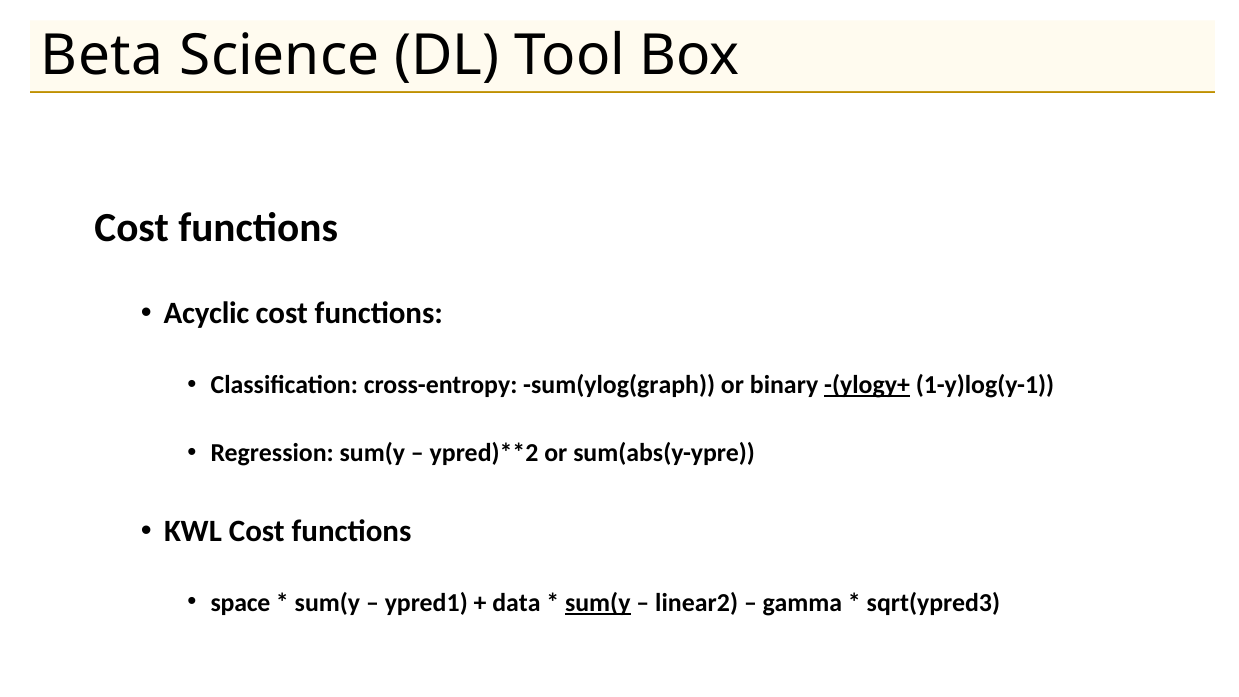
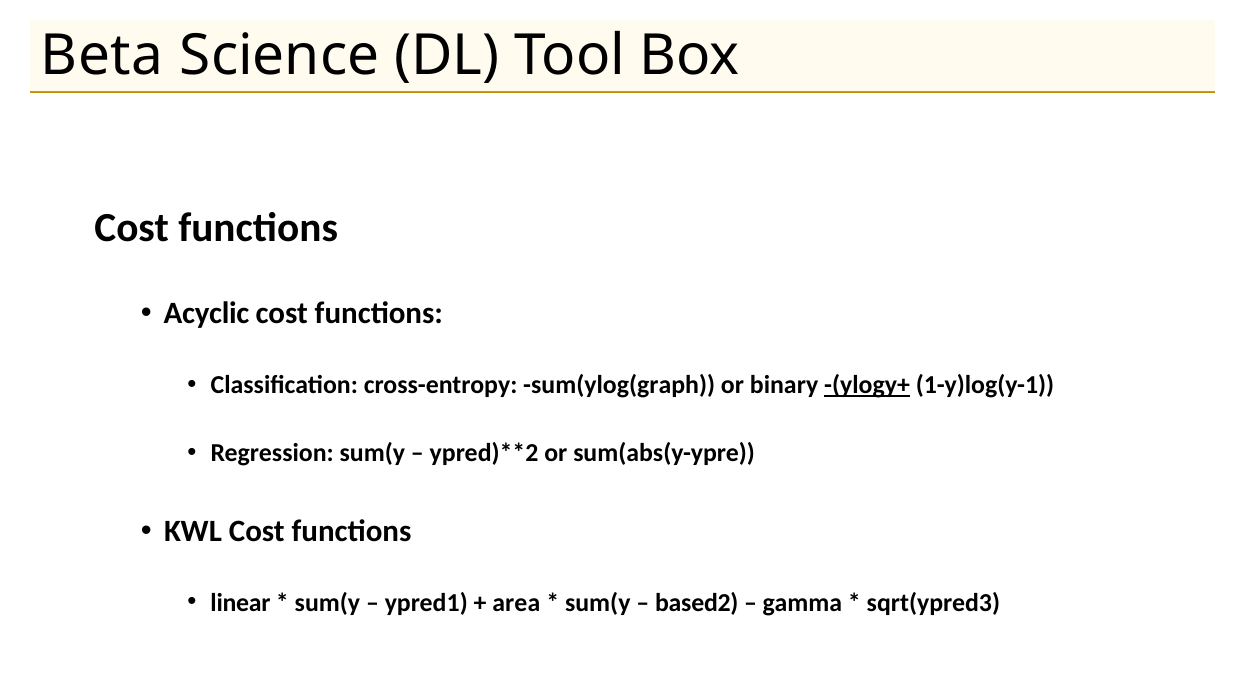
space: space -> linear
data: data -> area
sum(y at (598, 603) underline: present -> none
linear2: linear2 -> based2
